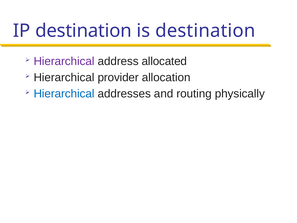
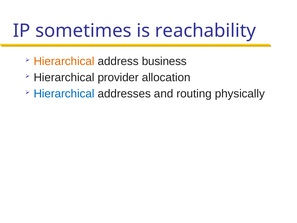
IP destination: destination -> sometimes
is destination: destination -> reachability
Hierarchical at (64, 61) colour: purple -> orange
allocated: allocated -> business
